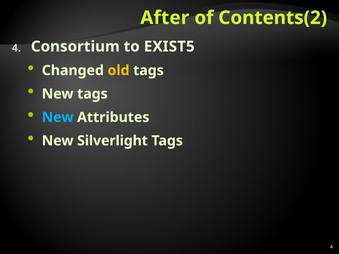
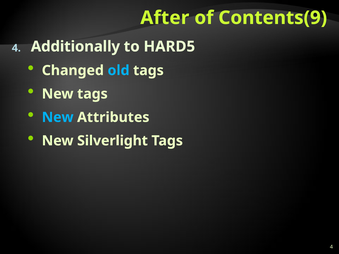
Contents(2: Contents(2 -> Contents(9
Consortium: Consortium -> Additionally
EXIST5: EXIST5 -> HARD5
old colour: yellow -> light blue
